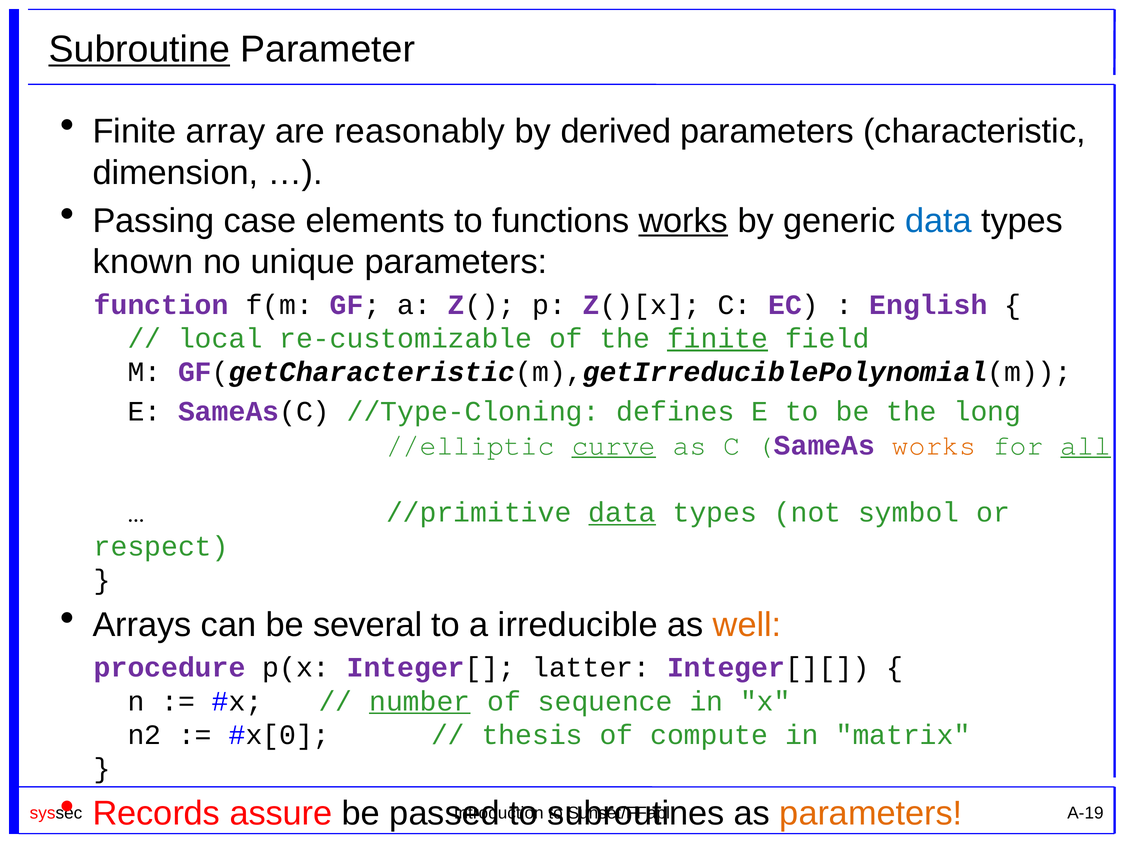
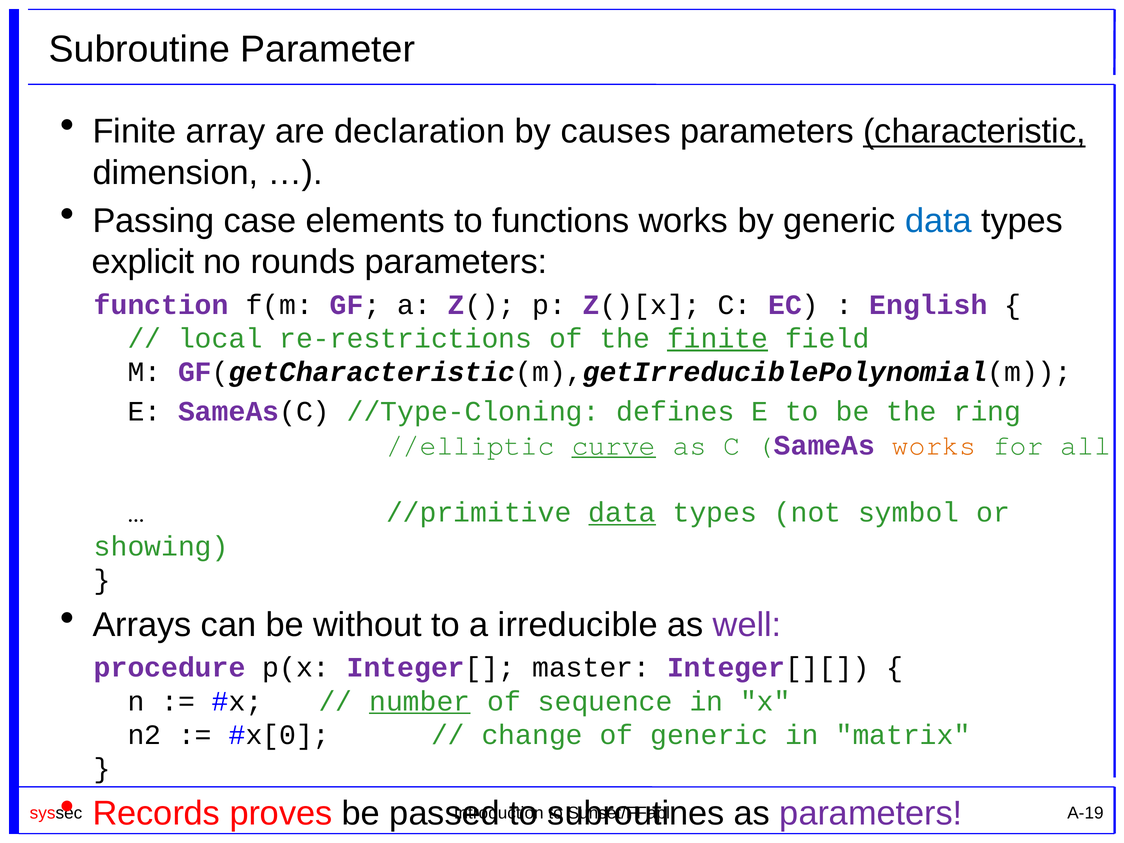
Subroutine underline: present -> none
reasonably: reasonably -> declaration
derived: derived -> causes
characteristic underline: none -> present
works at (683, 221) underline: present -> none
known: known -> explicit
unique: unique -> rounds
re-customizable: re-customizable -> re-restrictions
long: long -> ring
all underline: present -> none
respect: respect -> showing
several: several -> without
well colour: orange -> purple
latter: latter -> master
thesis: thesis -> change
of compute: compute -> generic
assure: assure -> proves
parameters at (871, 813) colour: orange -> purple
